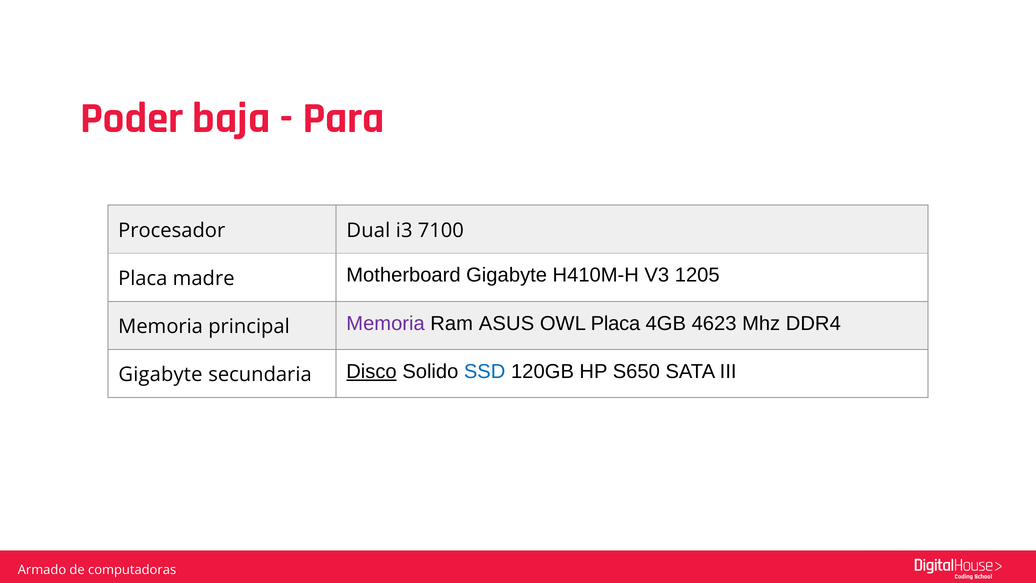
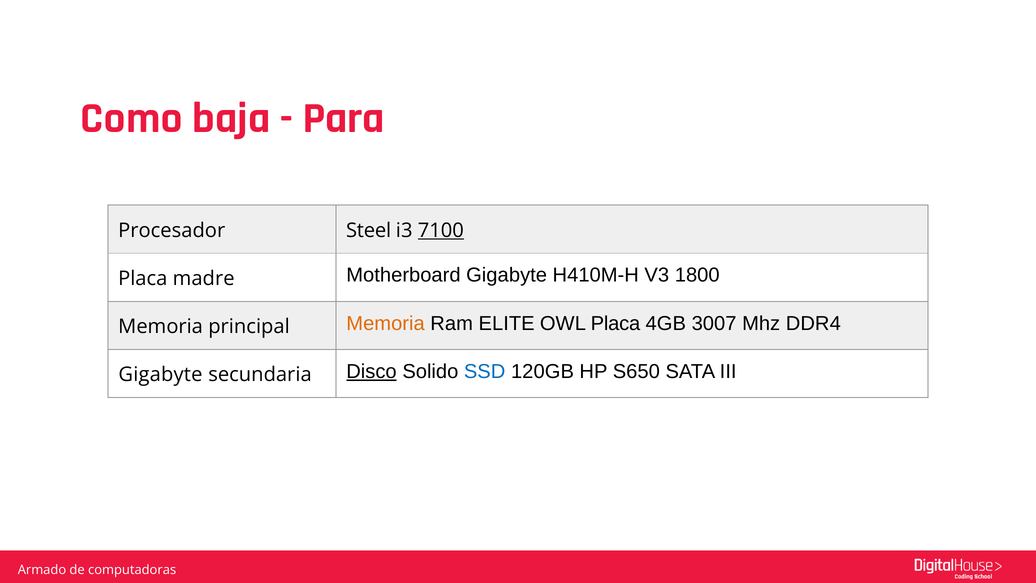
Poder: Poder -> Como
Dual: Dual -> Steel
7100 underline: none -> present
1205: 1205 -> 1800
Memoria at (386, 323) colour: purple -> orange
ASUS: ASUS -> ELITE
4623: 4623 -> 3007
